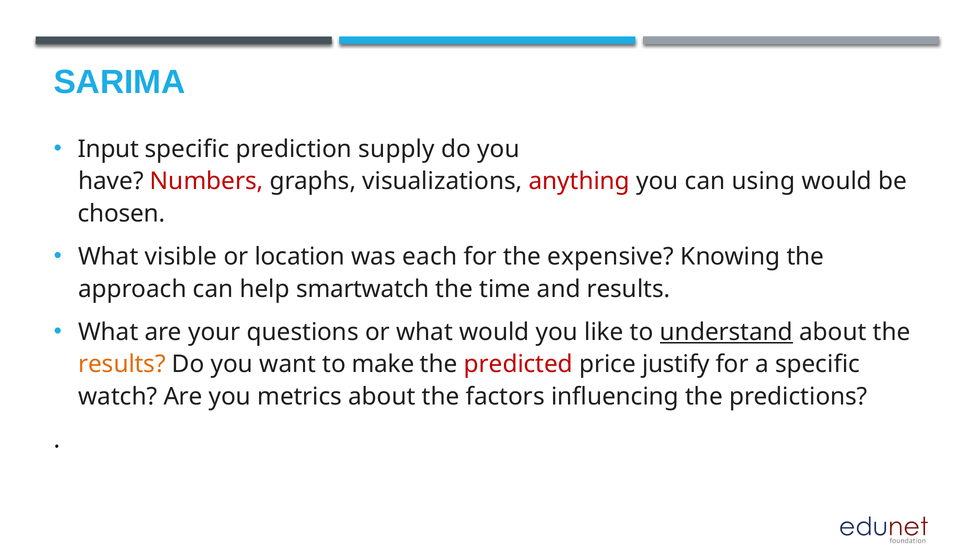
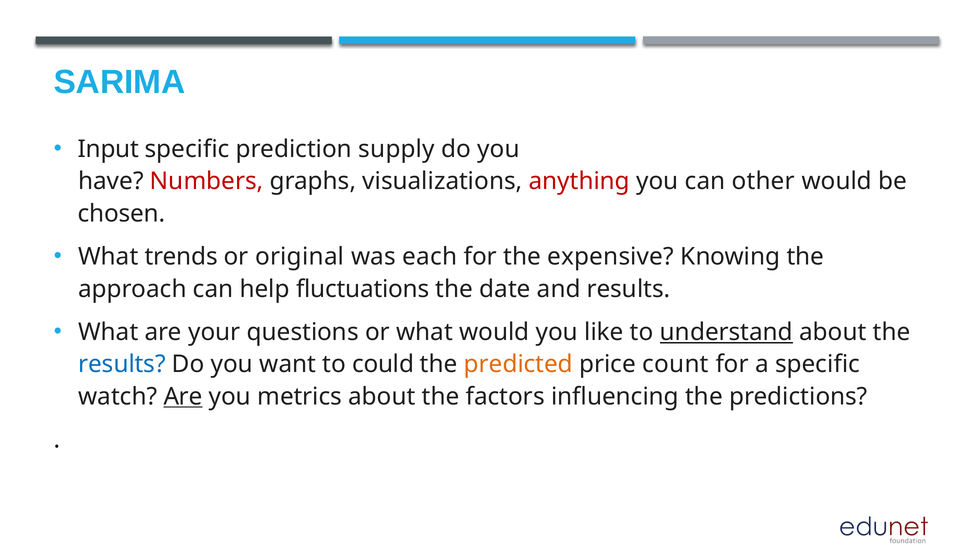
using: using -> other
visible: visible -> trends
location: location -> original
smartwatch: smartwatch -> fluctuations
time: time -> date
results at (122, 364) colour: orange -> blue
make: make -> could
predicted colour: red -> orange
justify: justify -> count
Are at (183, 396) underline: none -> present
